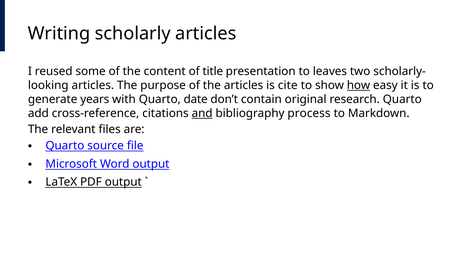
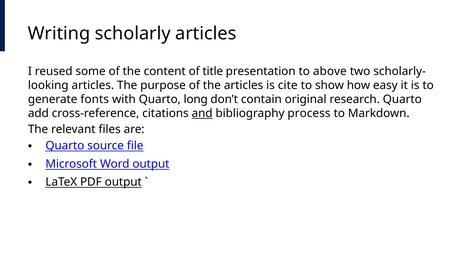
leaves: leaves -> above
how underline: present -> none
years: years -> fonts
date: date -> long
